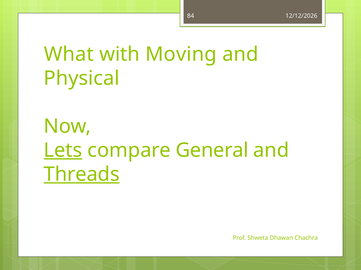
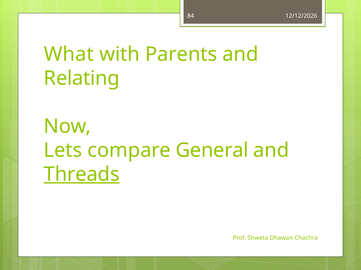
Moving: Moving -> Parents
Physical: Physical -> Relating
Lets underline: present -> none
